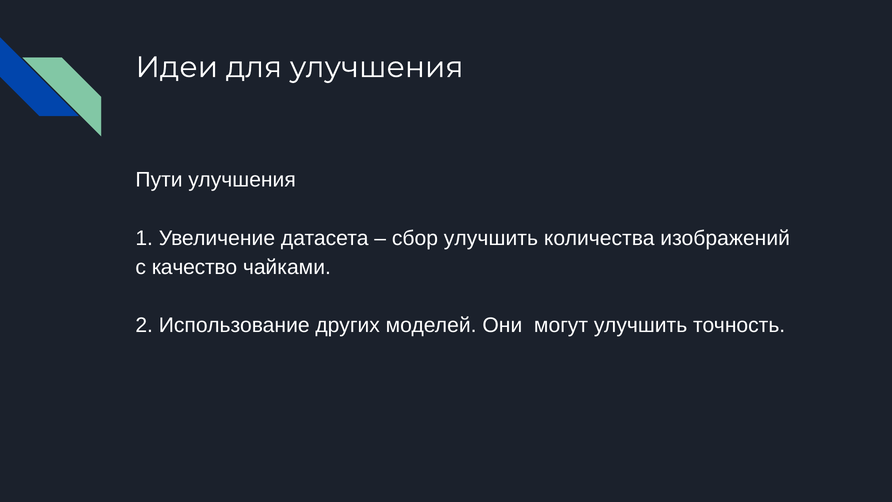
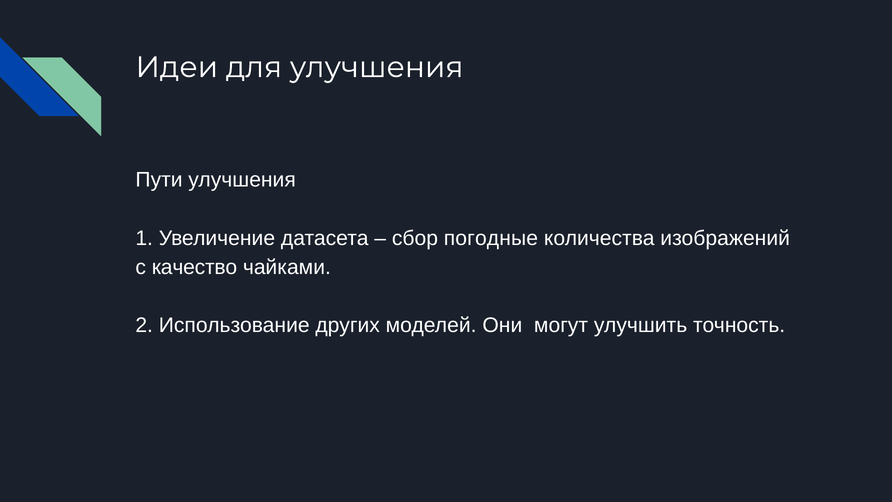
сбор улучшить: улучшить -> погодные
